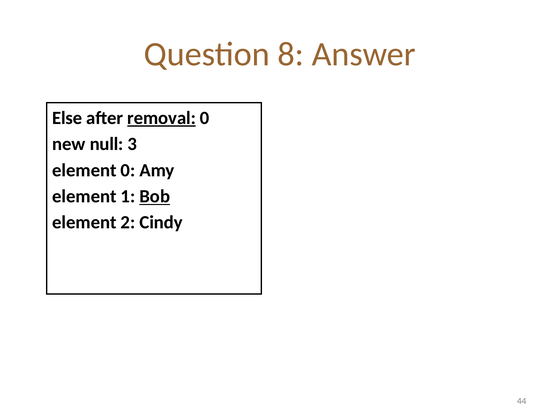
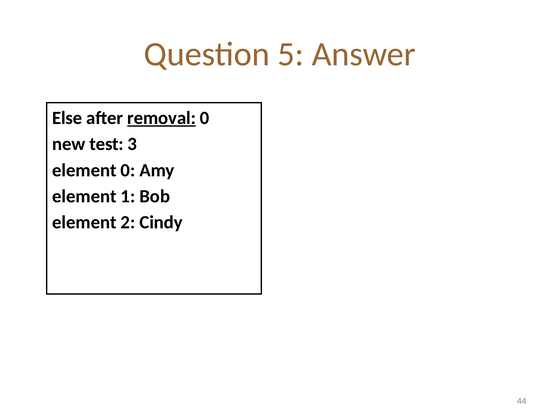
8: 8 -> 5
null: null -> test
Bob underline: present -> none
